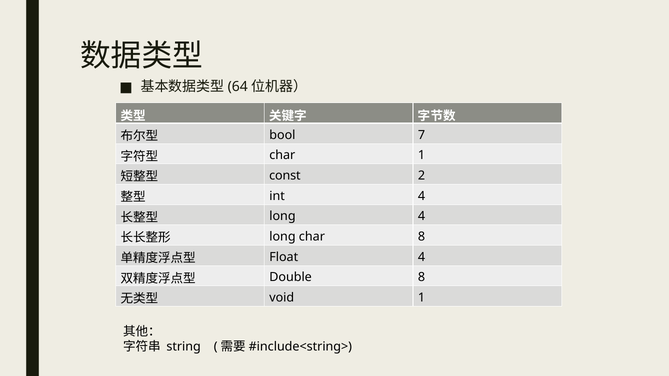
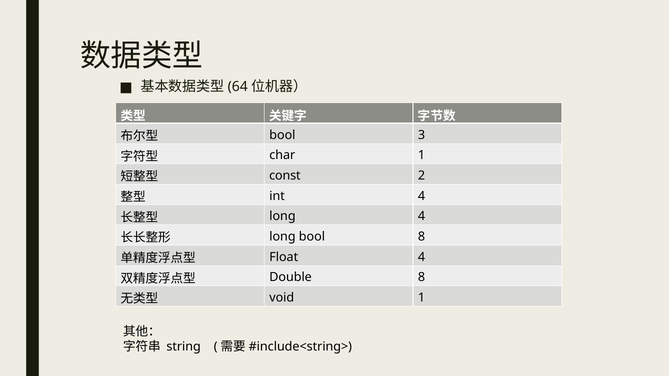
7: 7 -> 3
long char: char -> bool
